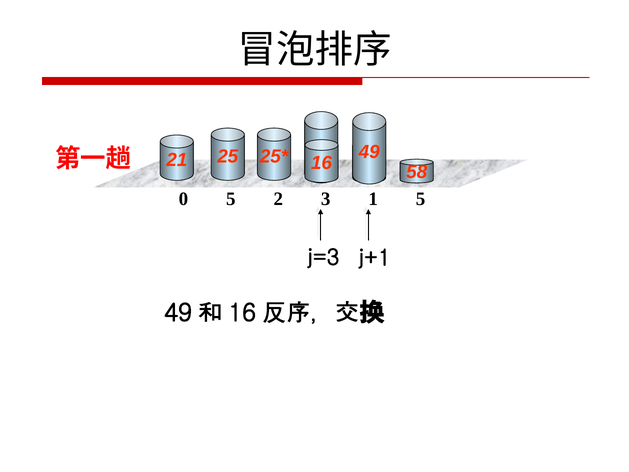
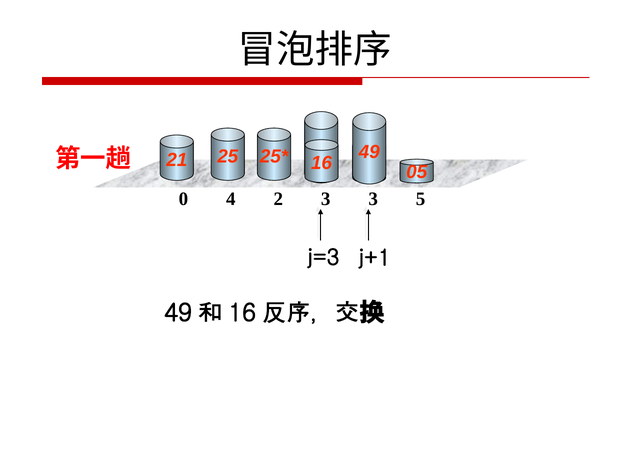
58: 58 -> 05
0 5: 5 -> 4
3 1: 1 -> 3
